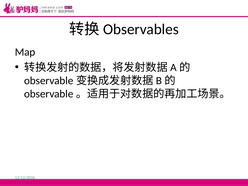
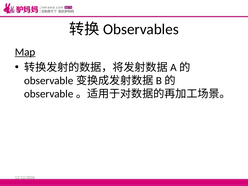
Map underline: none -> present
